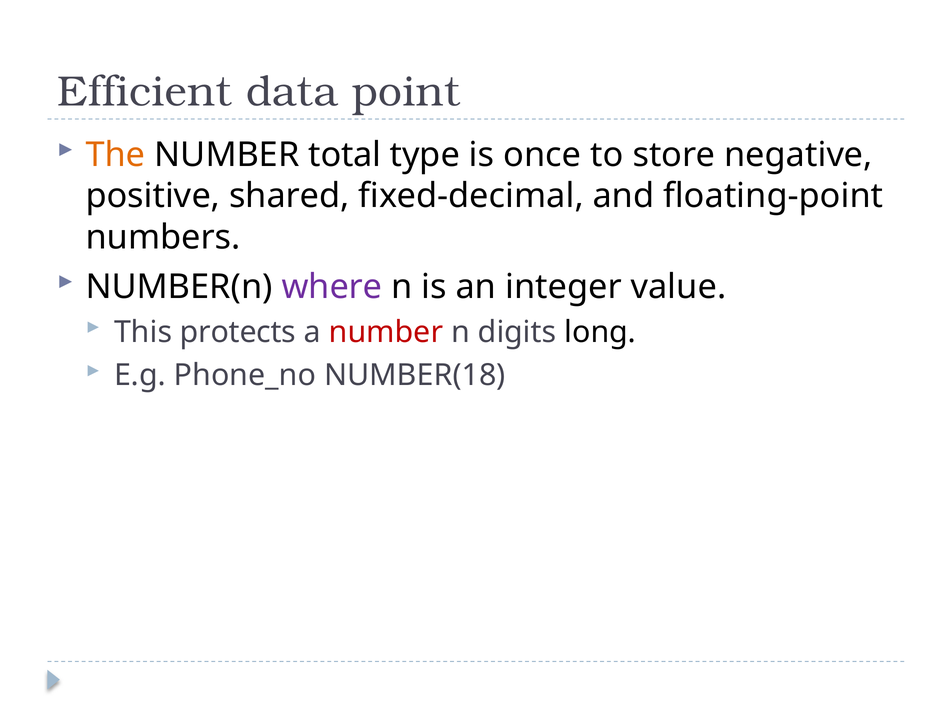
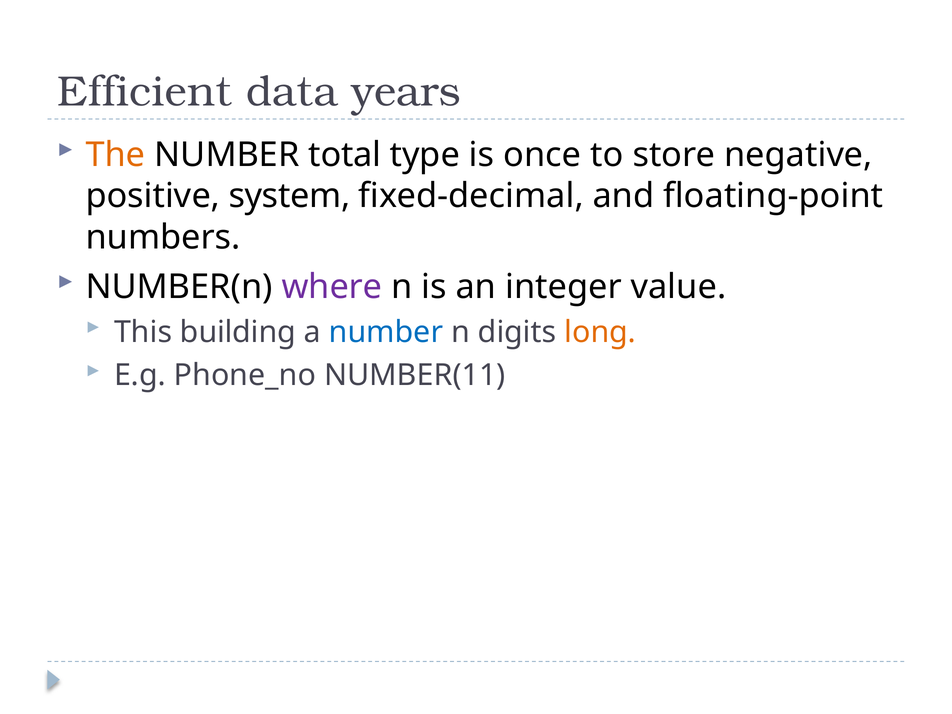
point: point -> years
shared: shared -> system
protects: protects -> building
number at (386, 332) colour: red -> blue
long colour: black -> orange
NUMBER(18: NUMBER(18 -> NUMBER(11
